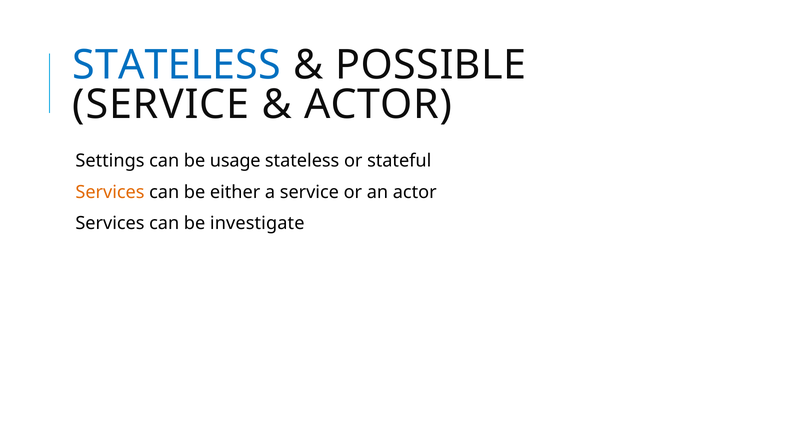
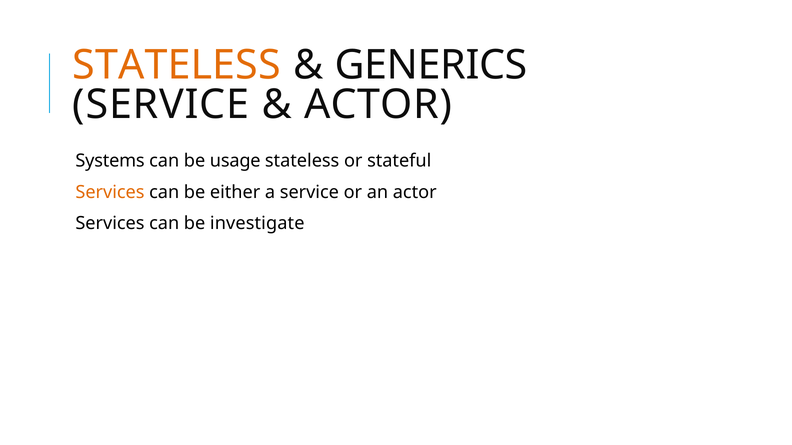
STATELESS at (177, 65) colour: blue -> orange
POSSIBLE: POSSIBLE -> GENERICS
Settings: Settings -> Systems
